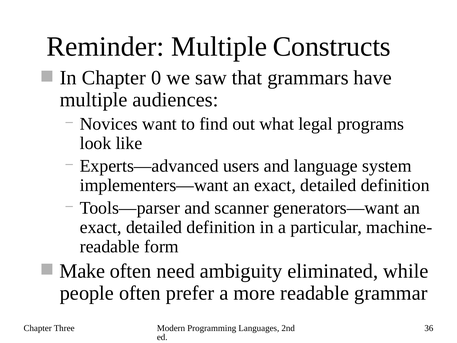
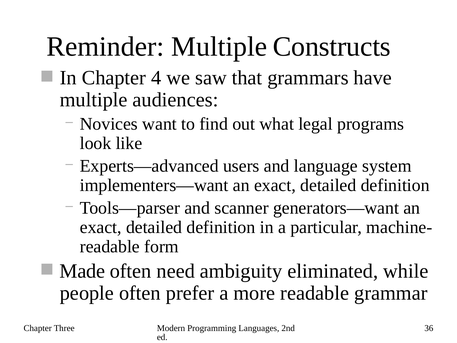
0: 0 -> 4
Make: Make -> Made
